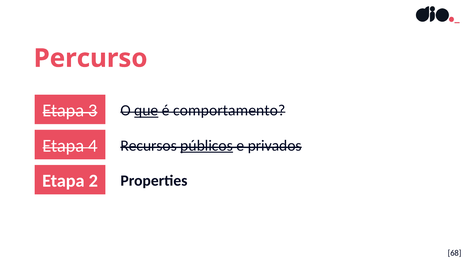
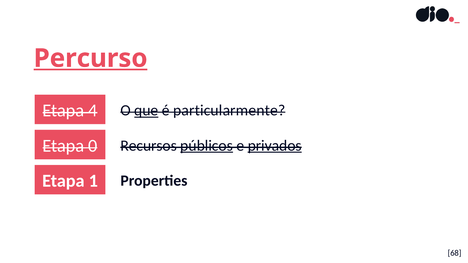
Percurso underline: none -> present
3: 3 -> 4
comportamento: comportamento -> particularmente
4: 4 -> 0
privados underline: none -> present
2: 2 -> 1
